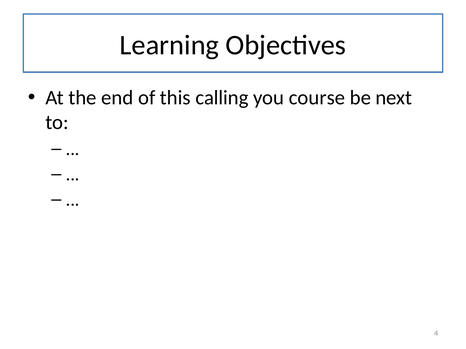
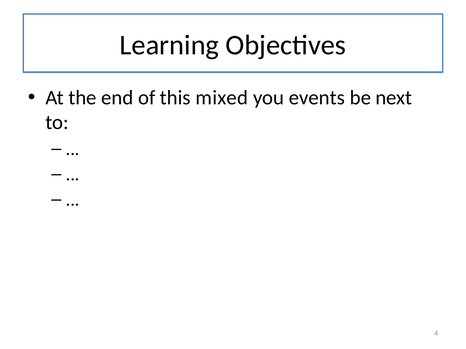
calling: calling -> mixed
course: course -> events
